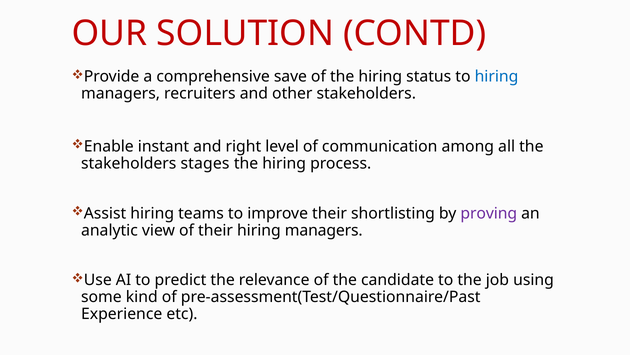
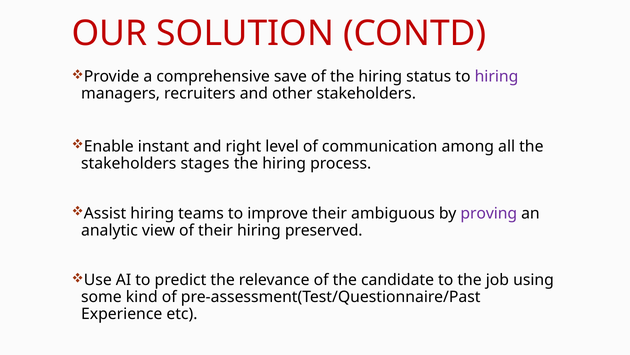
hiring at (497, 77) colour: blue -> purple
shortlisting: shortlisting -> ambiguous
their hiring managers: managers -> preserved
